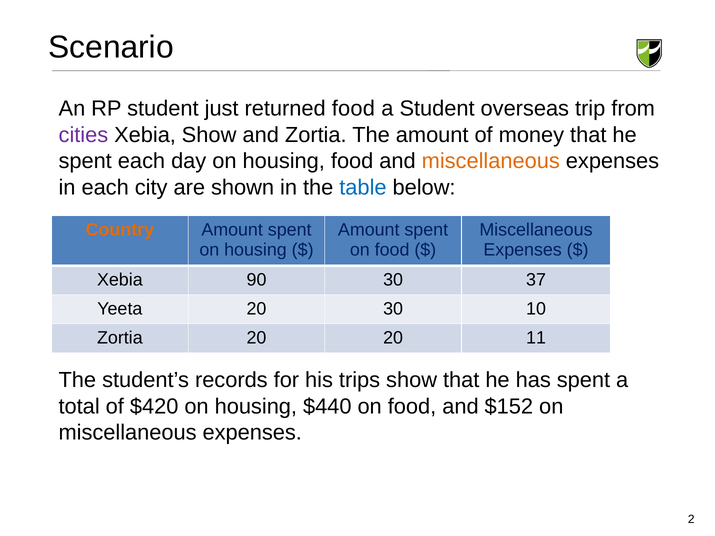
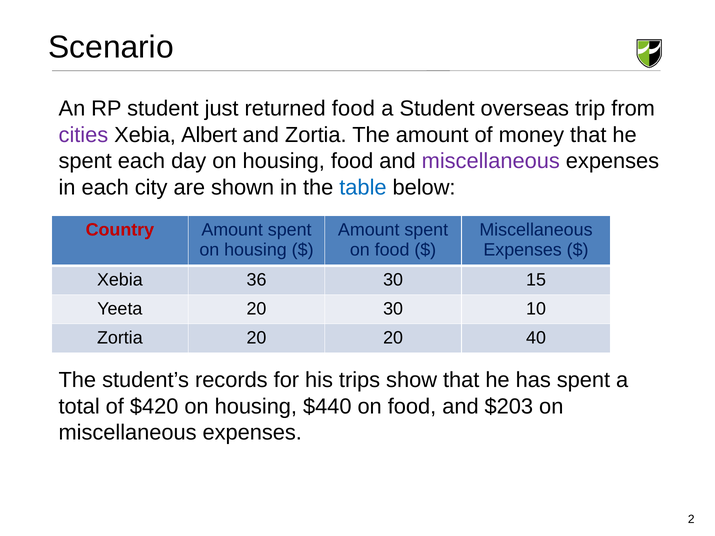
Xebia Show: Show -> Albert
miscellaneous at (491, 161) colour: orange -> purple
Country colour: orange -> red
90: 90 -> 36
37: 37 -> 15
11: 11 -> 40
$152: $152 -> $203
